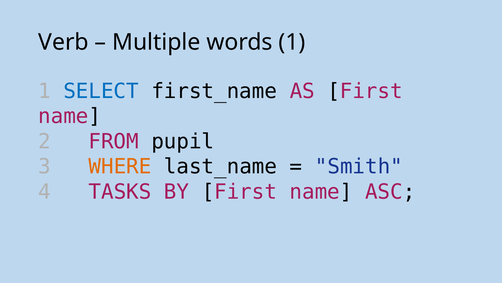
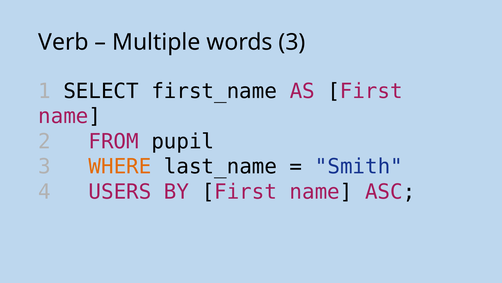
words 1: 1 -> 3
SELECT colour: blue -> black
TASKS: TASKS -> USERS
